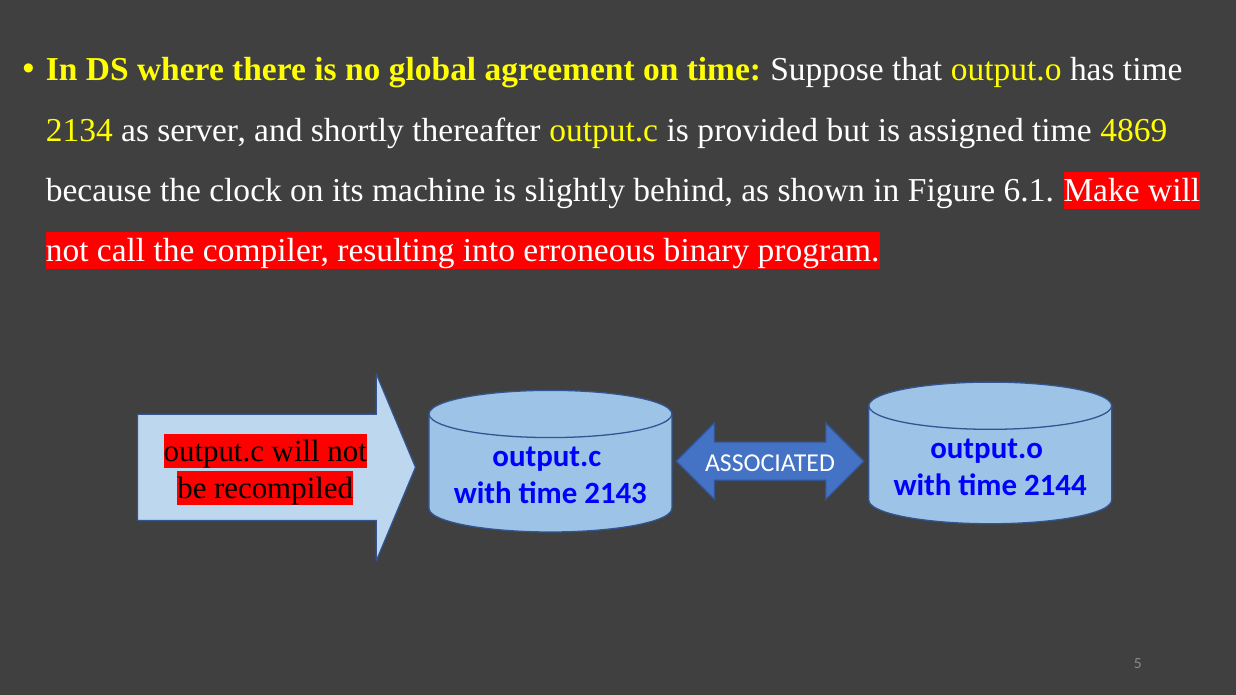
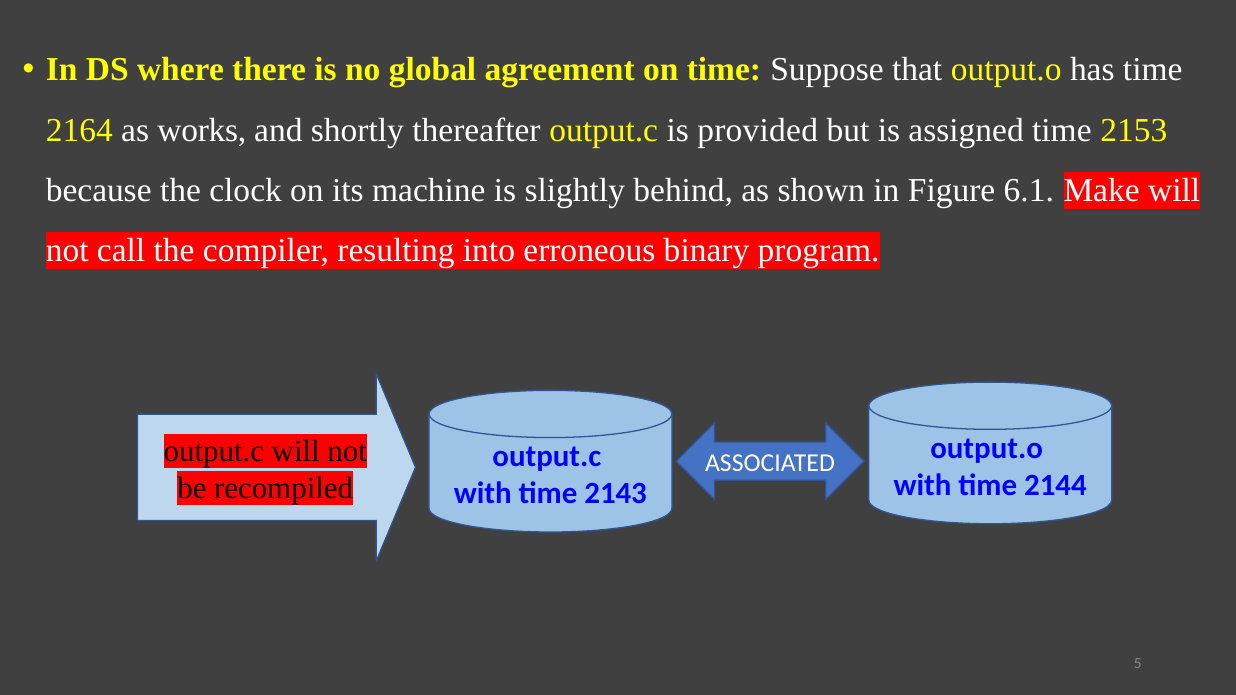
2134: 2134 -> 2164
server: server -> works
4869: 4869 -> 2153
